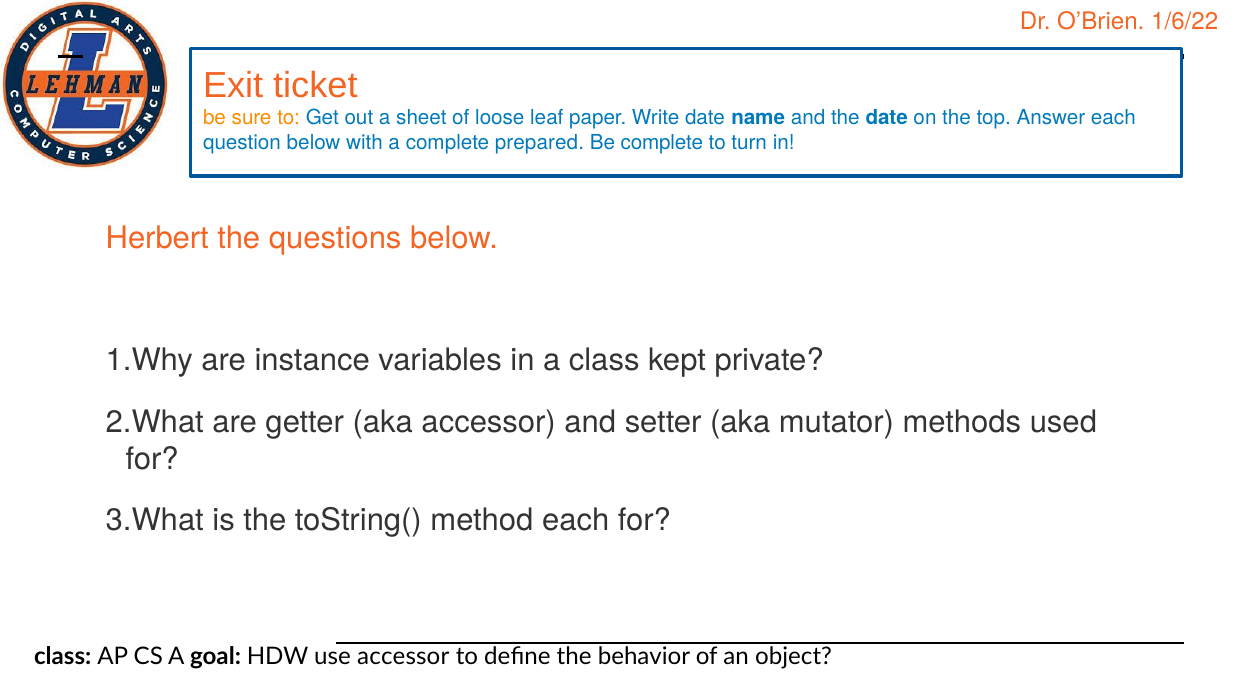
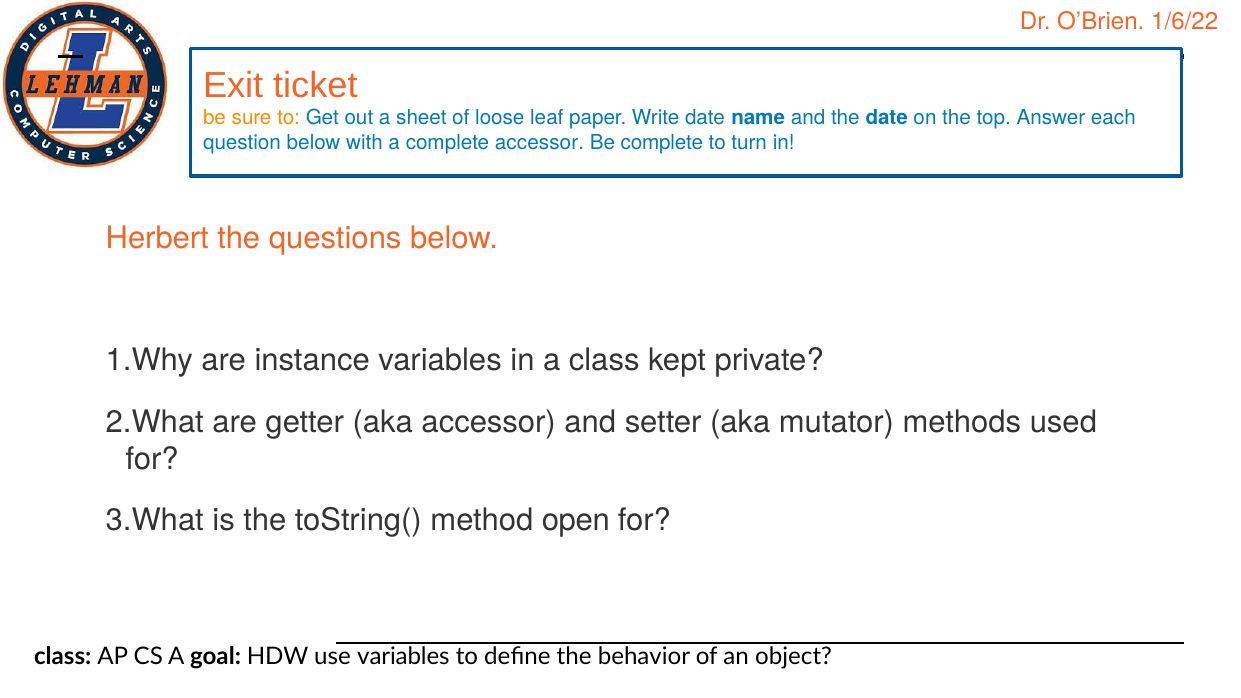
complete prepared: prepared -> accessor
method each: each -> open
accessor at (403, 657): accessor -> variables
